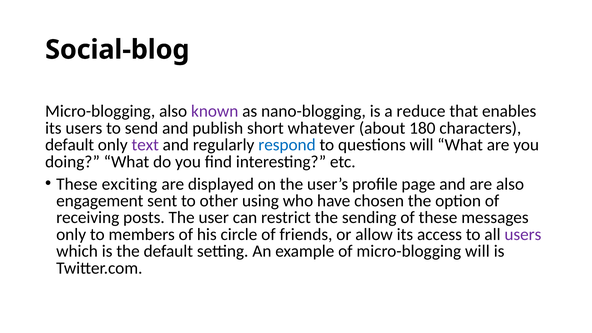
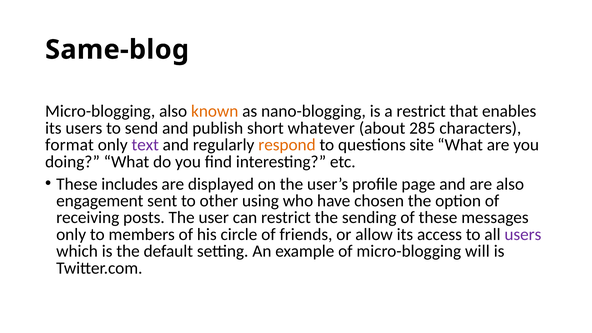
Social-blog: Social-blog -> Same-blog
known colour: purple -> orange
a reduce: reduce -> restrict
180: 180 -> 285
default at (70, 145): default -> format
respond colour: blue -> orange
questions will: will -> site
exciting: exciting -> includes
